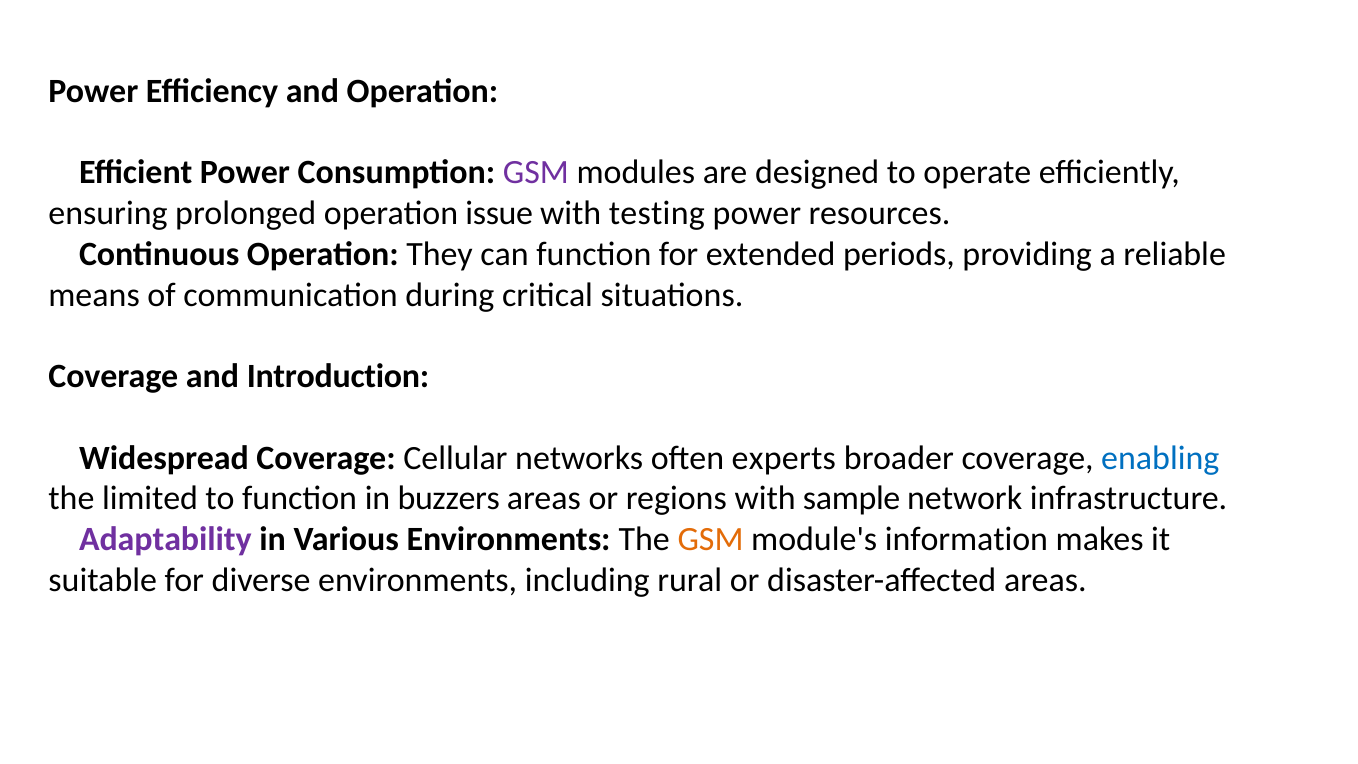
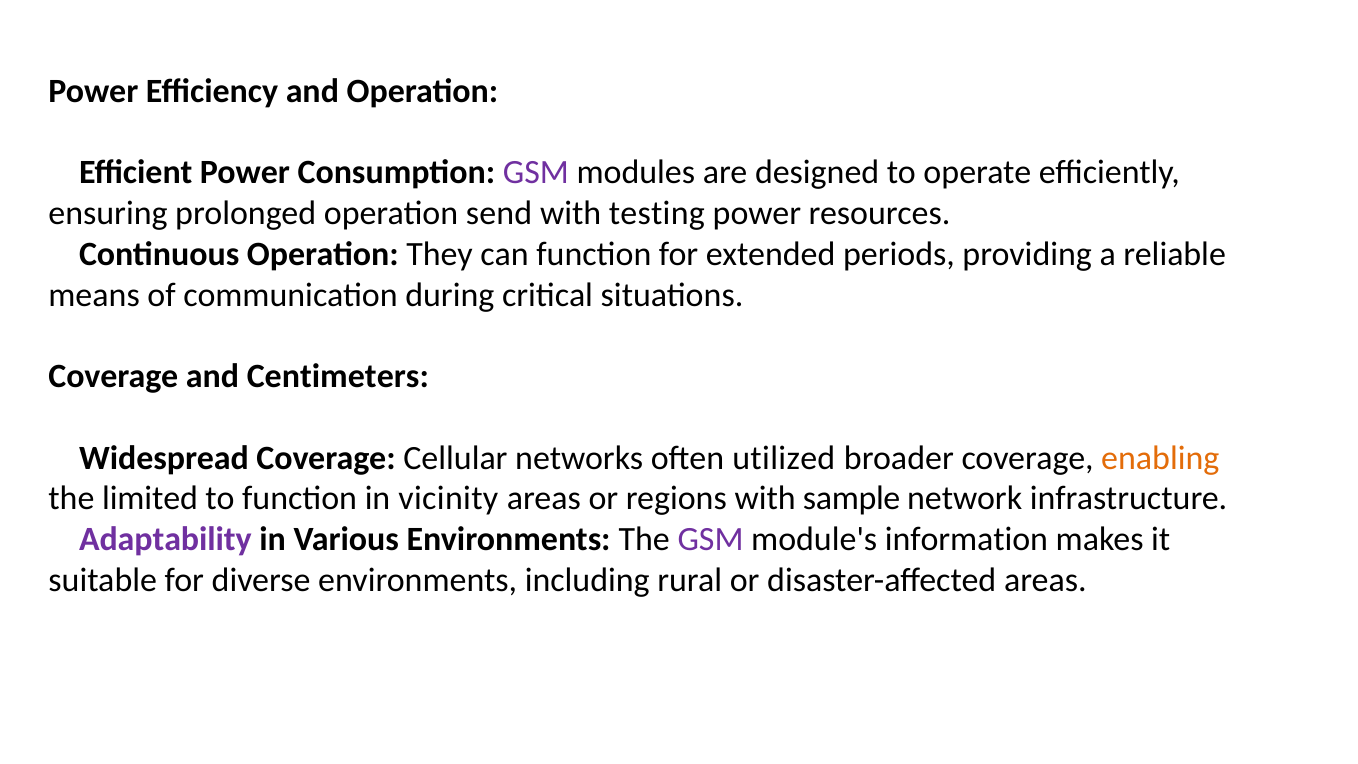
issue: issue -> send
Introduction: Introduction -> Centimeters
experts: experts -> utilized
enabling colour: blue -> orange
buzzers: buzzers -> vicinity
GSM at (711, 539) colour: orange -> purple
